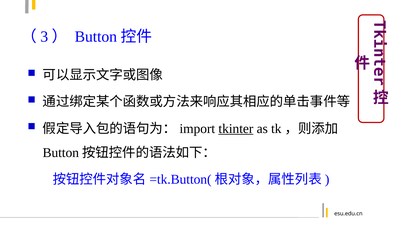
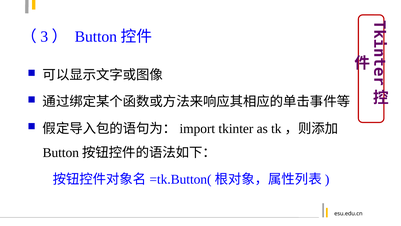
tkinter underline: present -> none
